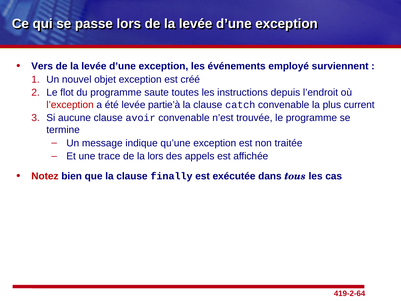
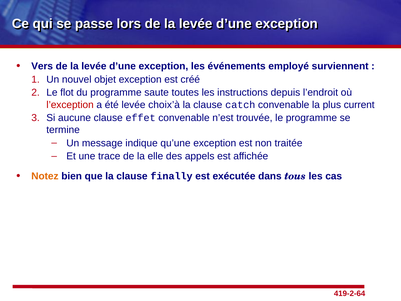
partie’à: partie’à -> choix’à
avoir: avoir -> effet
la lors: lors -> elle
Notez colour: red -> orange
